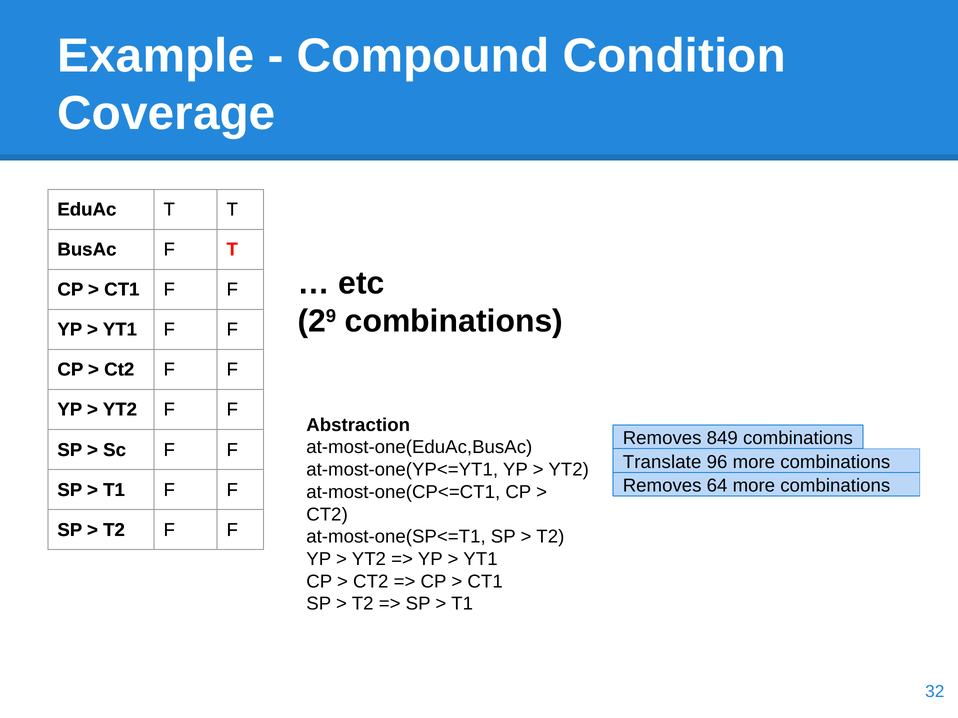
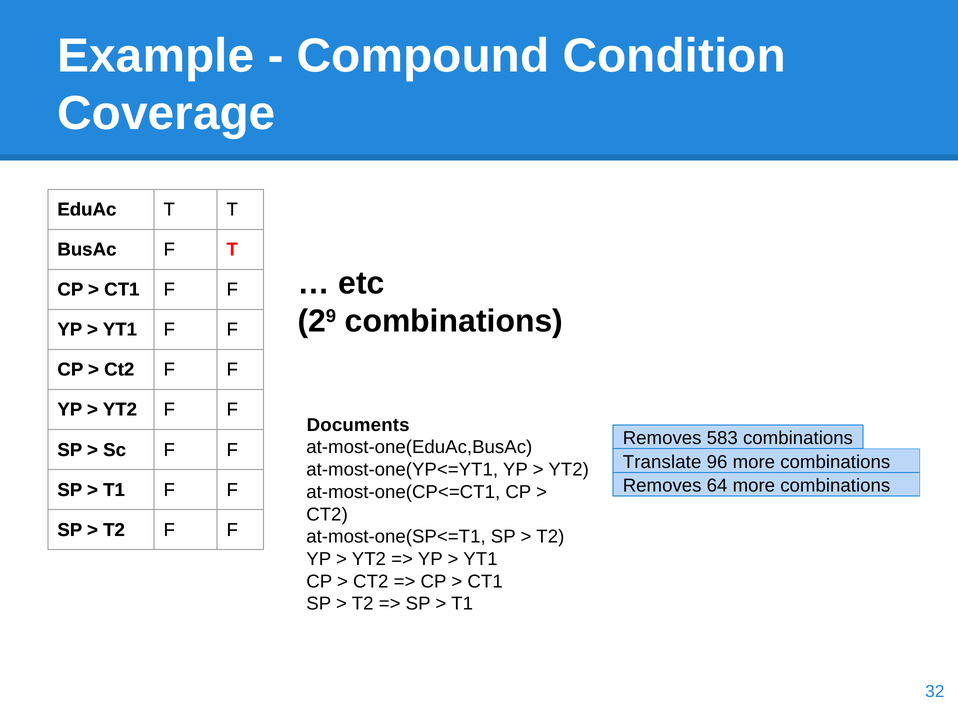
Abstraction: Abstraction -> Documents
849: 849 -> 583
